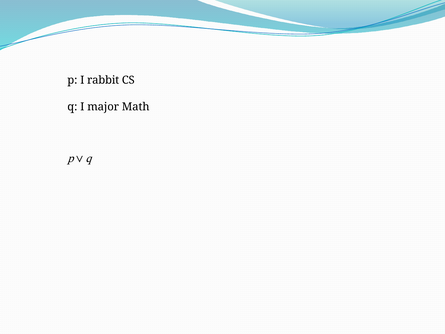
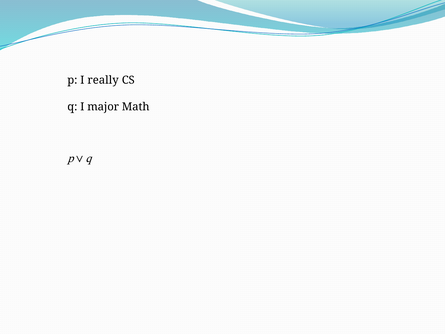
rabbit: rabbit -> really
